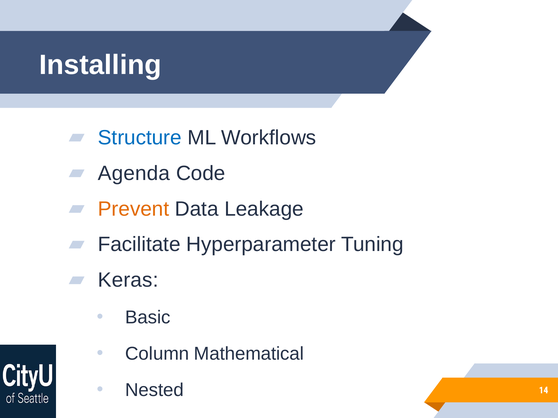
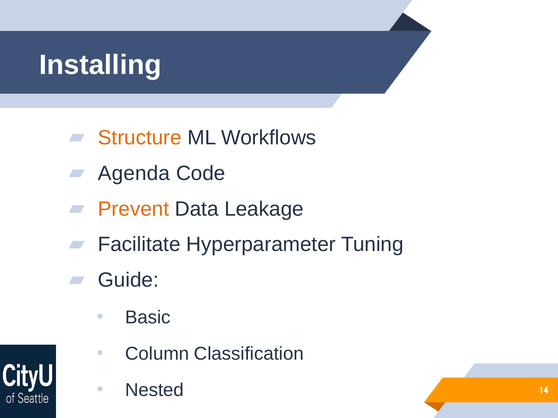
Structure colour: blue -> orange
Keras: Keras -> Guide
Mathematical: Mathematical -> Classification
